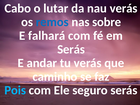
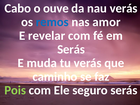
lutar: lutar -> ouve
sobre: sobre -> amor
falhará: falhará -> revelar
andar: andar -> muda
Pois colour: light blue -> light green
